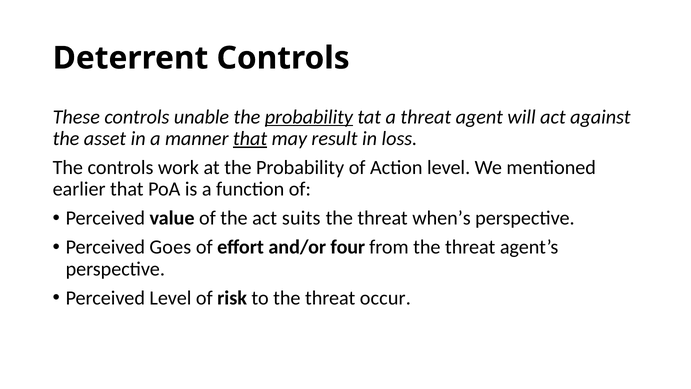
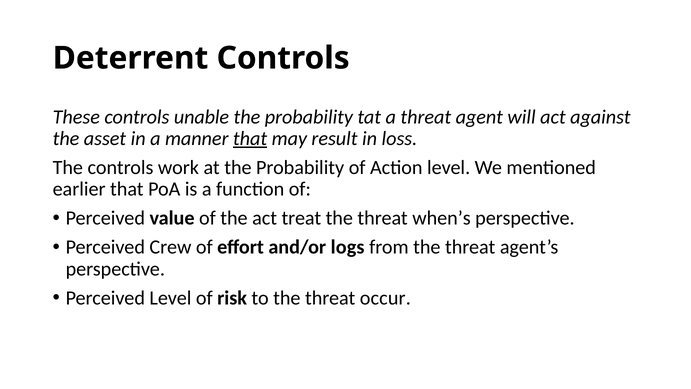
probability at (309, 117) underline: present -> none
suits: suits -> treat
Goes: Goes -> Crew
four: four -> logs
